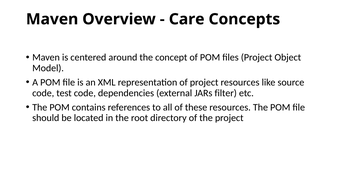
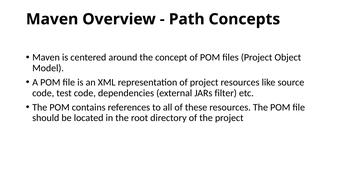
Care: Care -> Path
